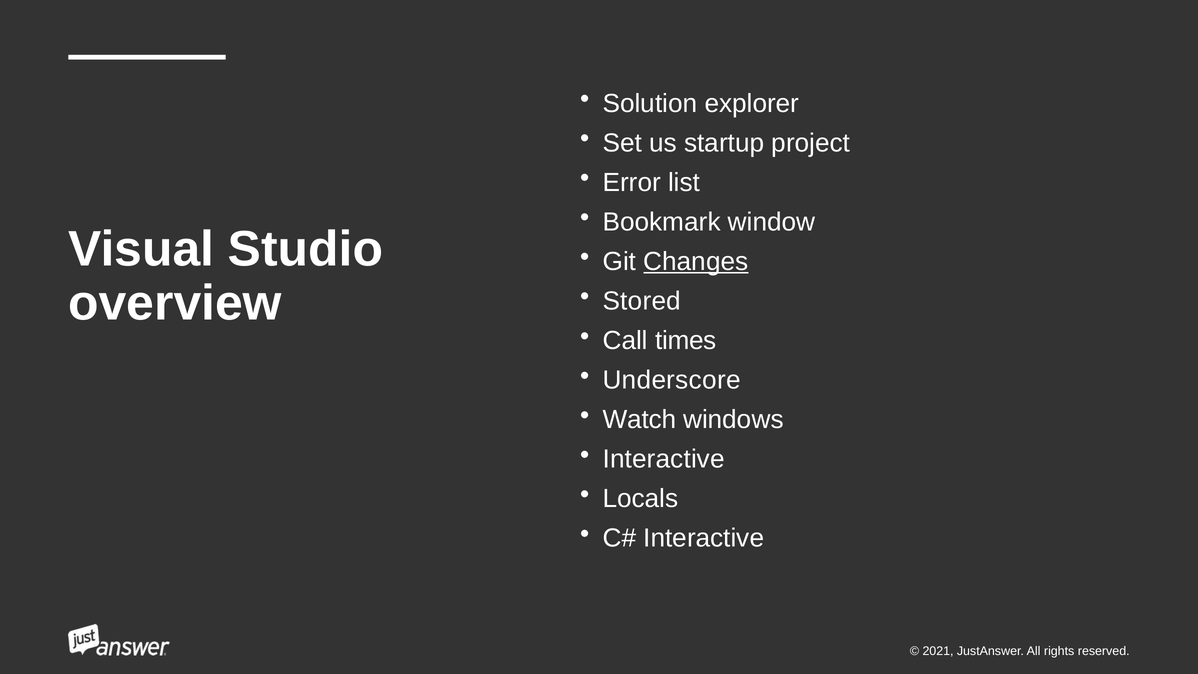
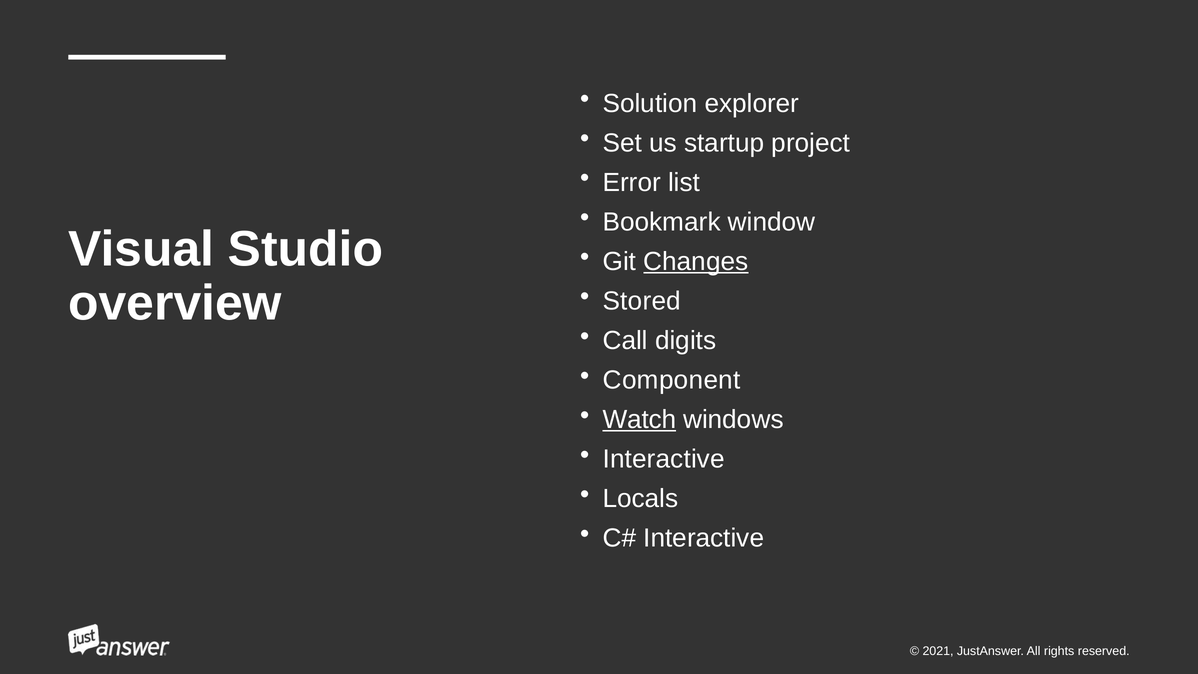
times: times -> digits
Underscore: Underscore -> Component
Watch underline: none -> present
